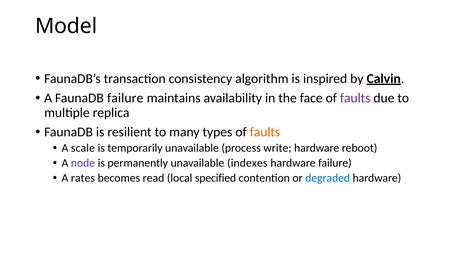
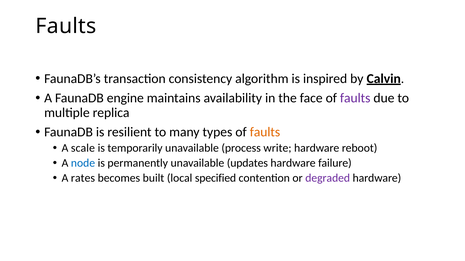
Model at (66, 26): Model -> Faults
FaunaDB failure: failure -> engine
node colour: purple -> blue
indexes: indexes -> updates
read: read -> built
degraded colour: blue -> purple
